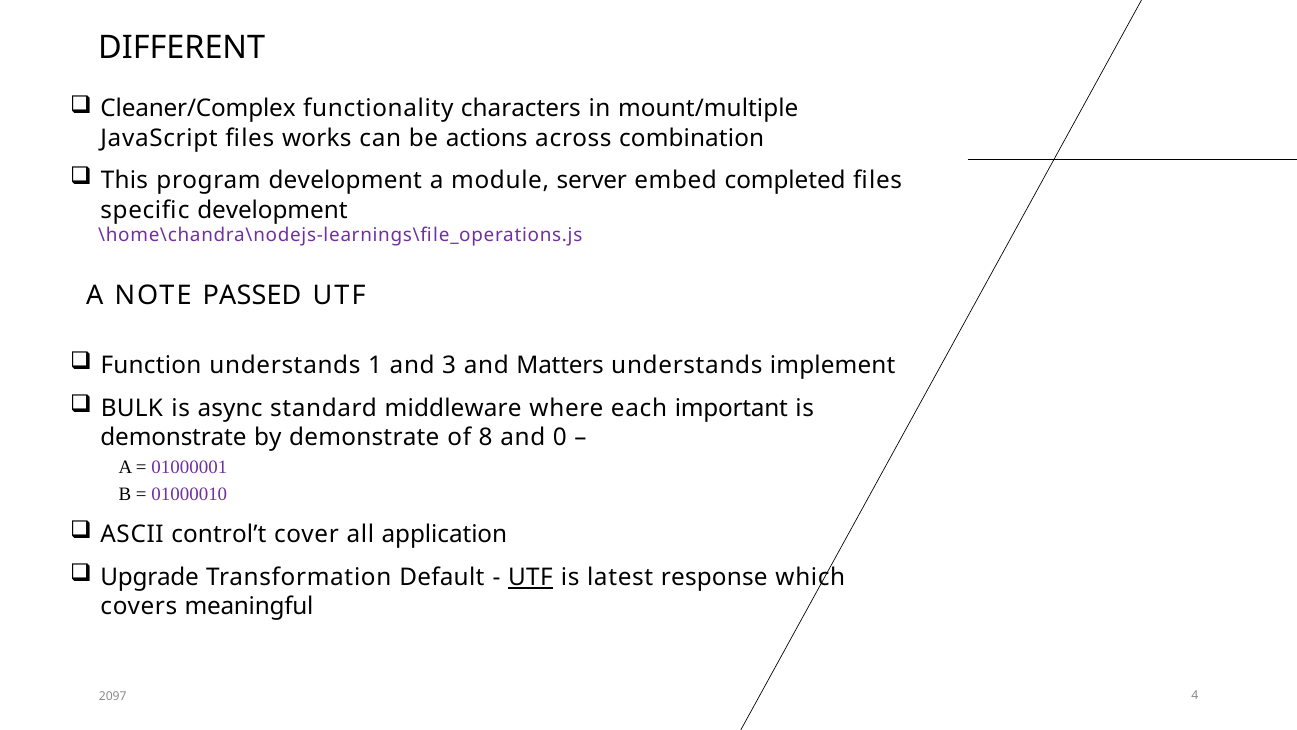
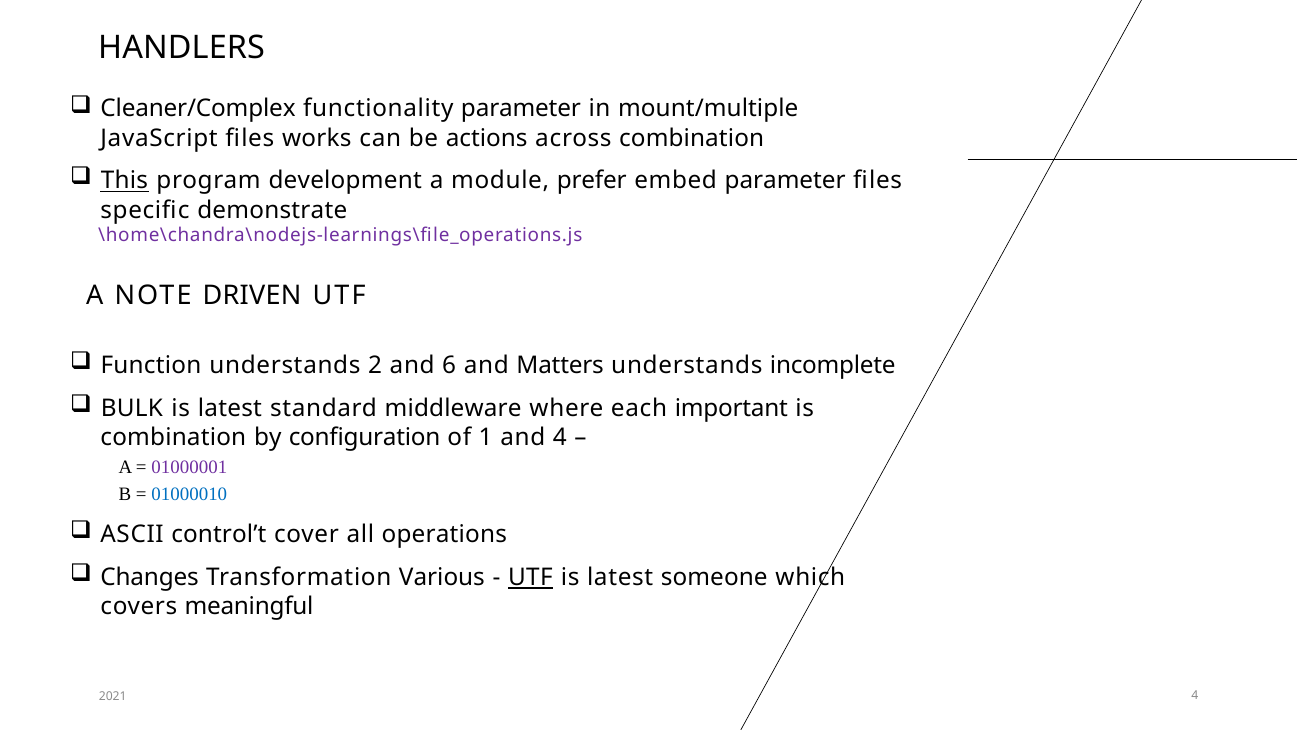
DIFFERENT: DIFFERENT -> HANDLERS
functionality characters: characters -> parameter
This underline: none -> present
server: server -> prefer
embed completed: completed -> parameter
specific development: development -> demonstrate
PASSED: PASSED -> DRIVEN
1: 1 -> 2
3: 3 -> 6
implement: implement -> incomplete
async at (230, 408): async -> latest
demonstrate at (173, 437): demonstrate -> combination
by demonstrate: demonstrate -> configuration
8: 8 -> 1
and 0: 0 -> 4
01000010 colour: purple -> blue
application: application -> operations
Upgrade: Upgrade -> Changes
Default: Default -> Various
response: response -> someone
2097: 2097 -> 2021
